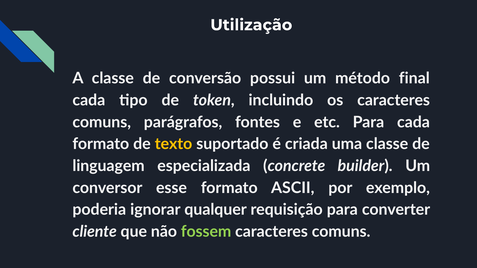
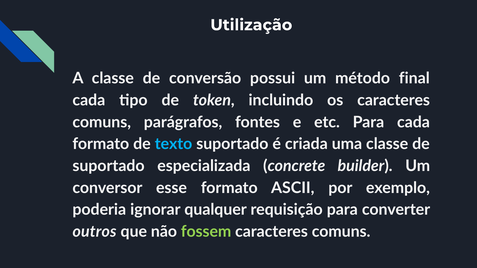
texto colour: yellow -> light blue
linguagem at (109, 166): linguagem -> suportado
cliente: cliente -> outros
